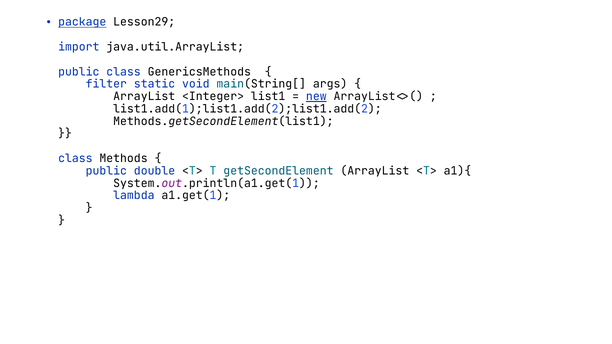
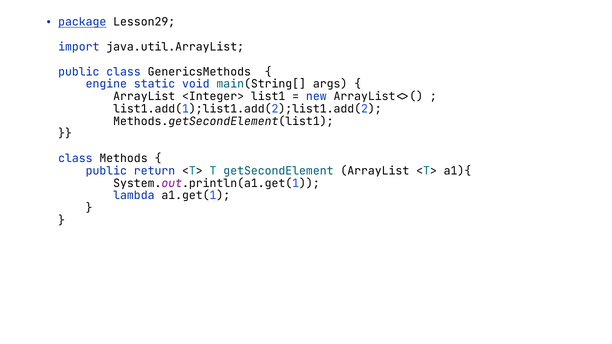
filter: filter -> engine
new underline: present -> none
double: double -> return
